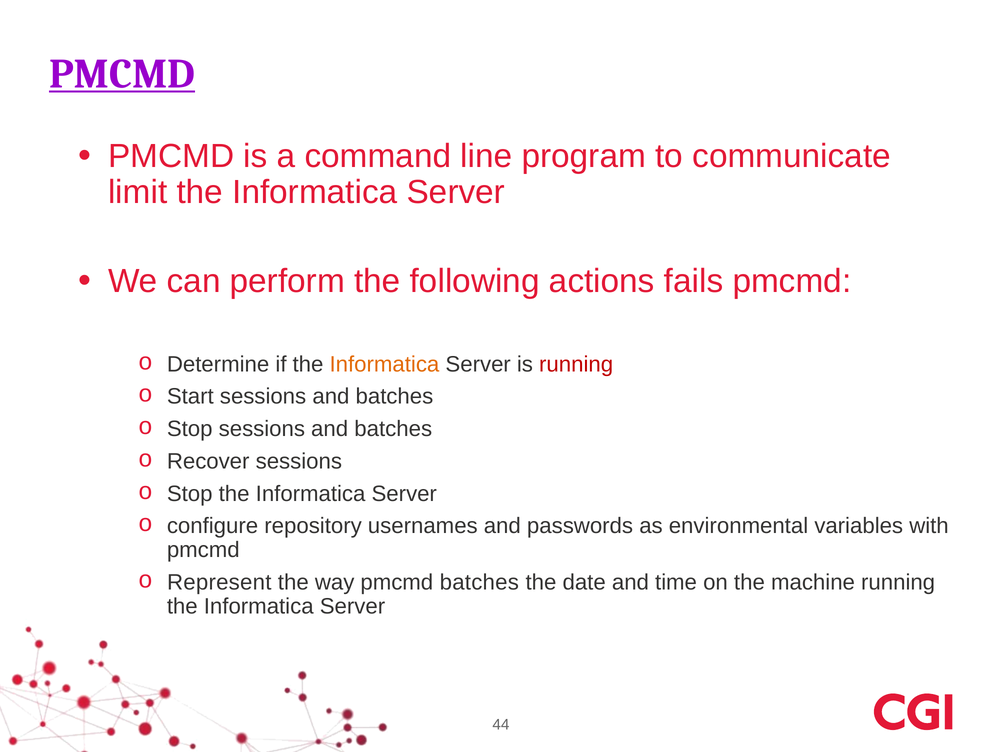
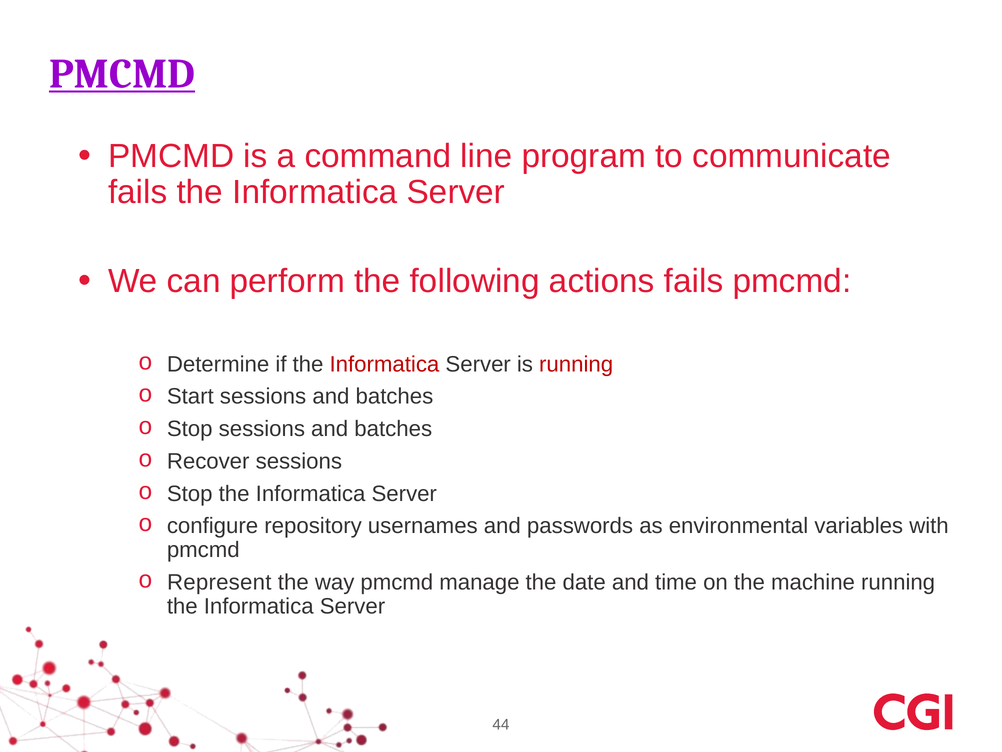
limit at (138, 192): limit -> fails
Informatica at (384, 364) colour: orange -> red
pmcmd batches: batches -> manage
